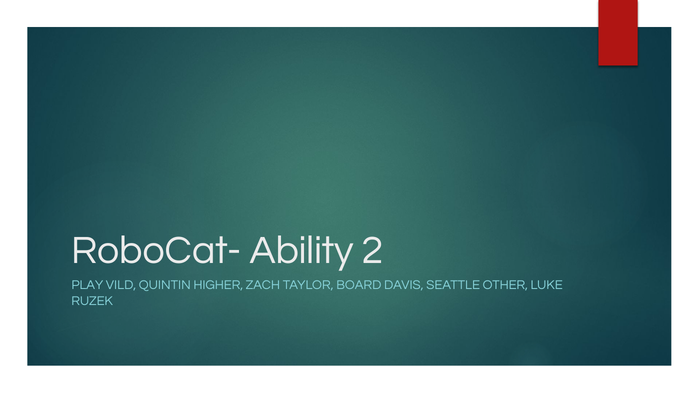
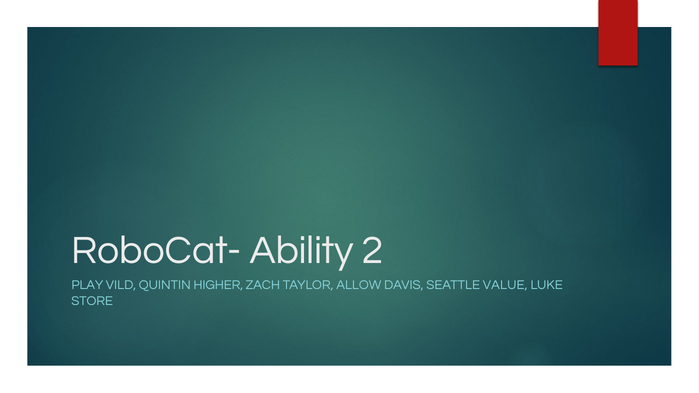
BOARD: BOARD -> ALLOW
OTHER: OTHER -> VALUE
RUZEK: RUZEK -> STORE
